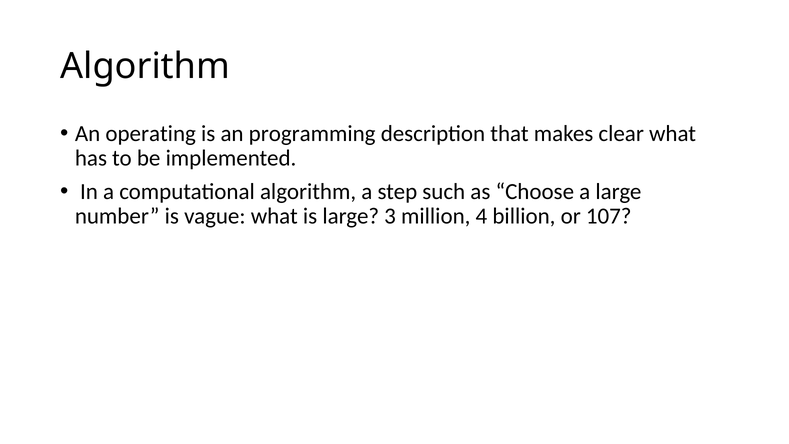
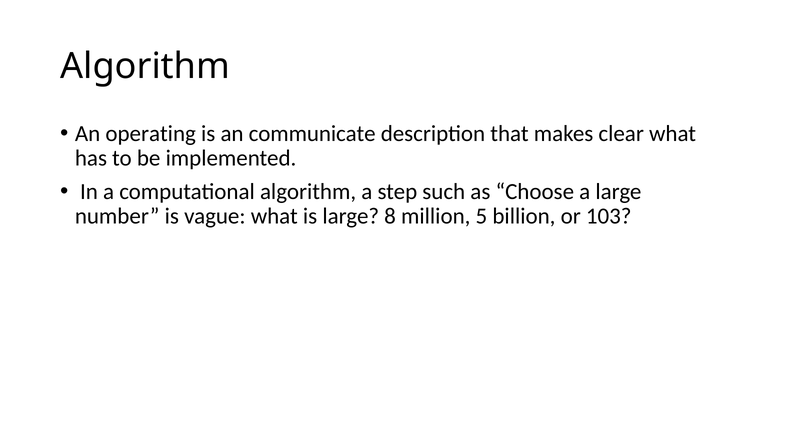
programming: programming -> communicate
3: 3 -> 8
4: 4 -> 5
107: 107 -> 103
